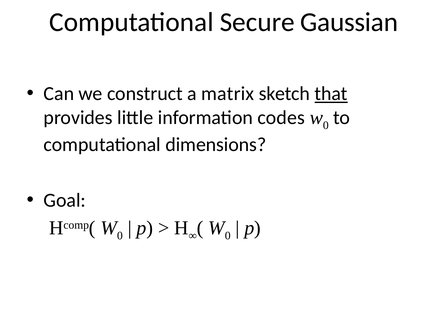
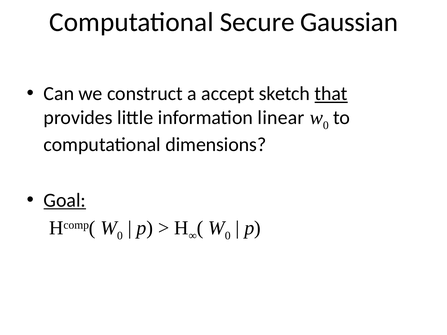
matrix: matrix -> accept
codes: codes -> linear
Goal underline: none -> present
